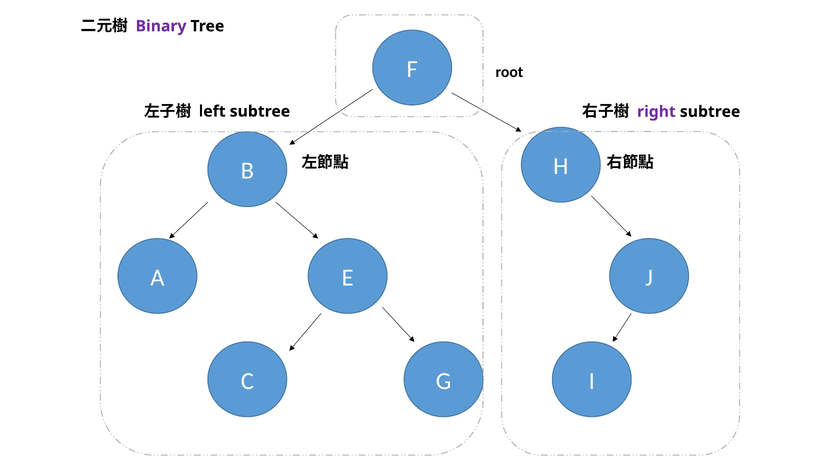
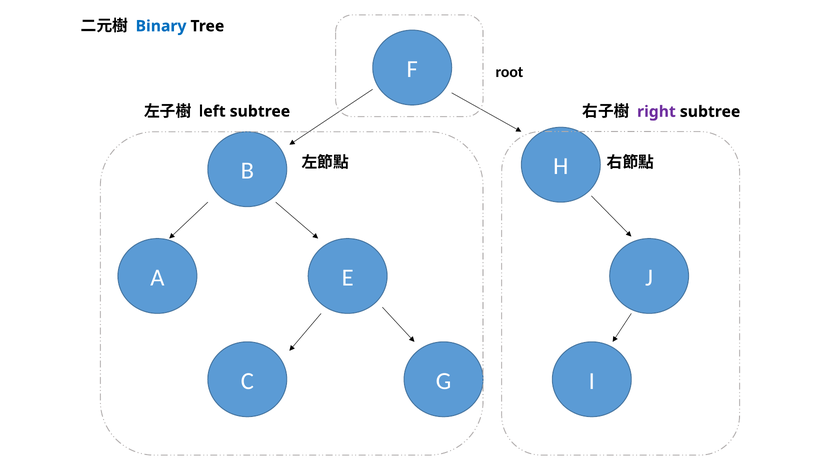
Binary colour: purple -> blue
